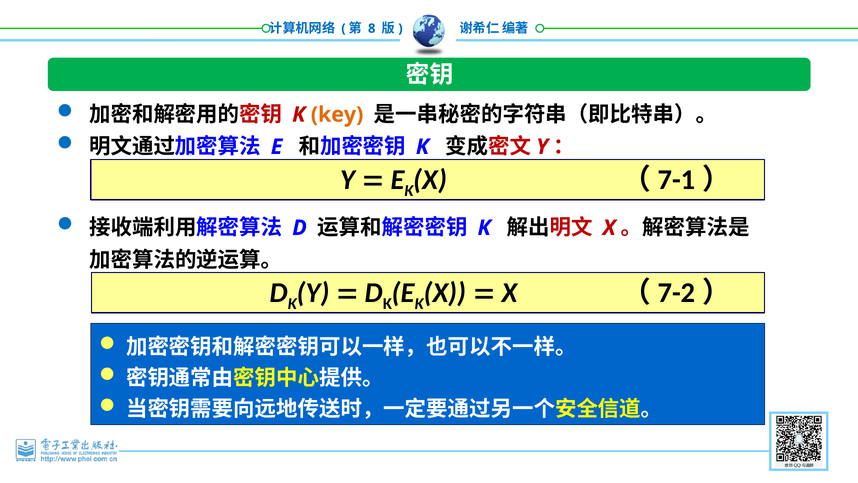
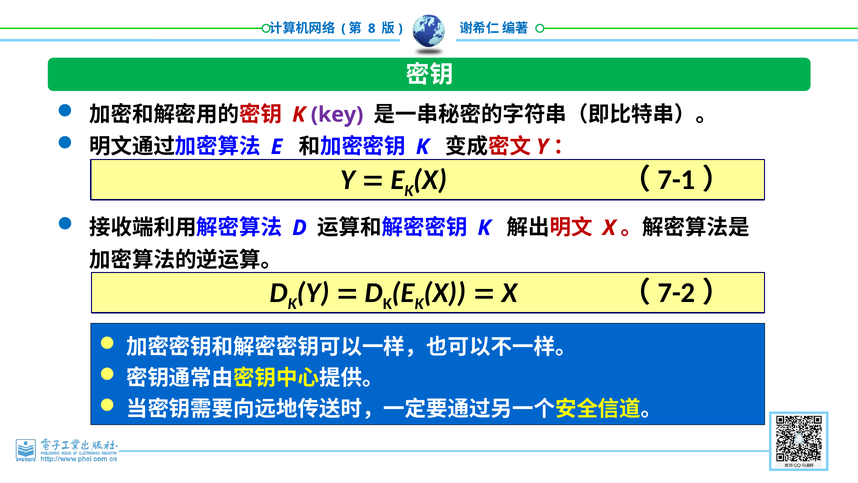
key colour: orange -> purple
